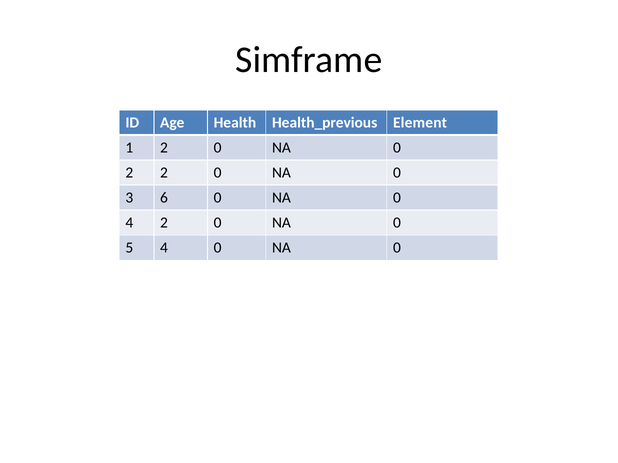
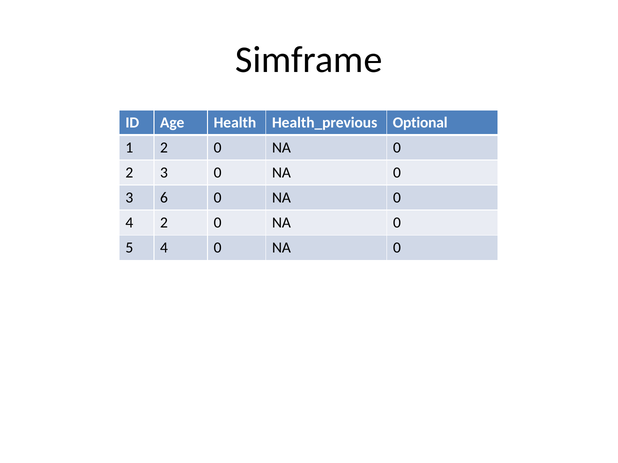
Element: Element -> Optional
2 2: 2 -> 3
